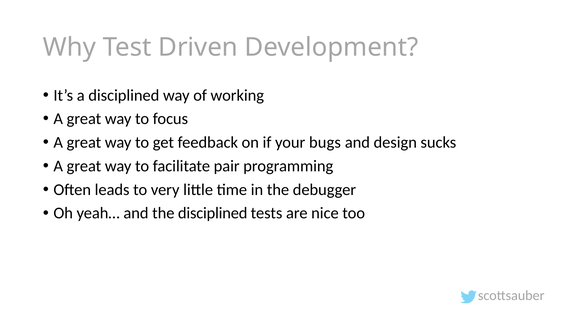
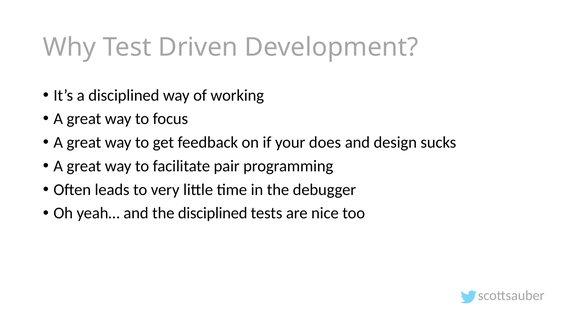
bugs: bugs -> does
